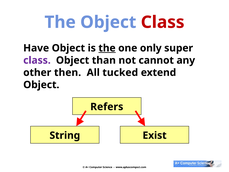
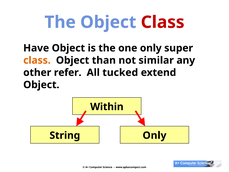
the at (107, 48) underline: present -> none
class at (37, 60) colour: purple -> orange
cannot: cannot -> similar
then: then -> refer
Refers: Refers -> Within
String Exist: Exist -> Only
